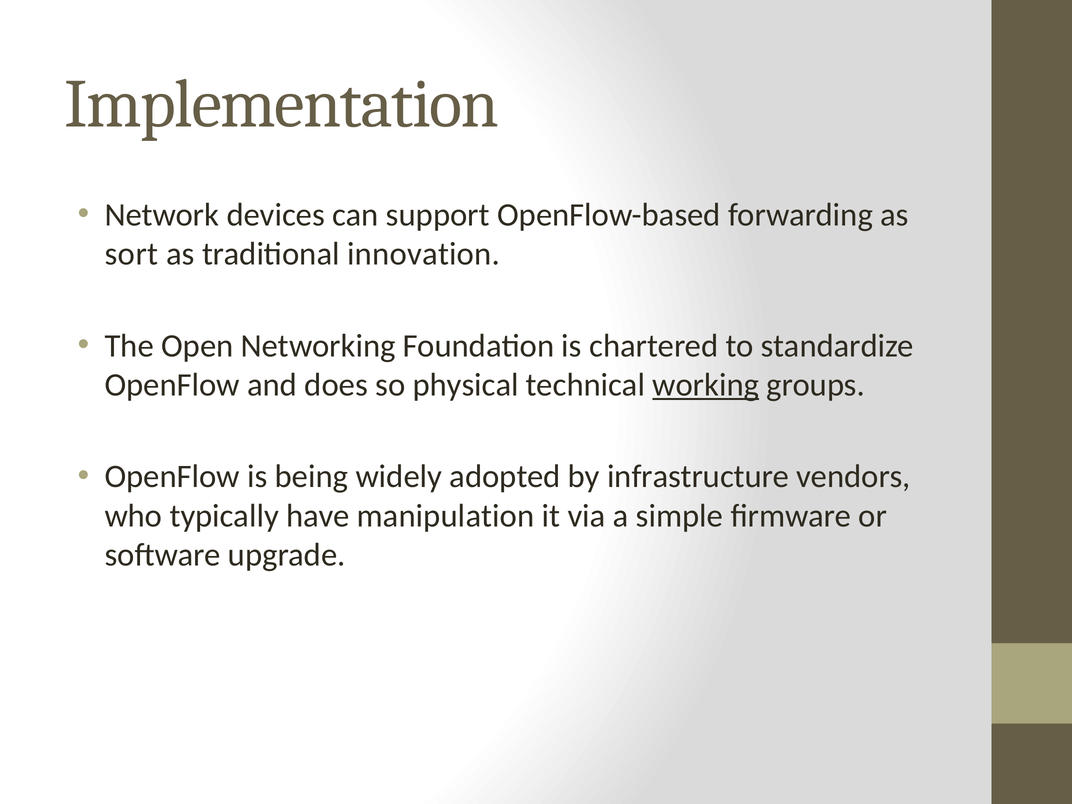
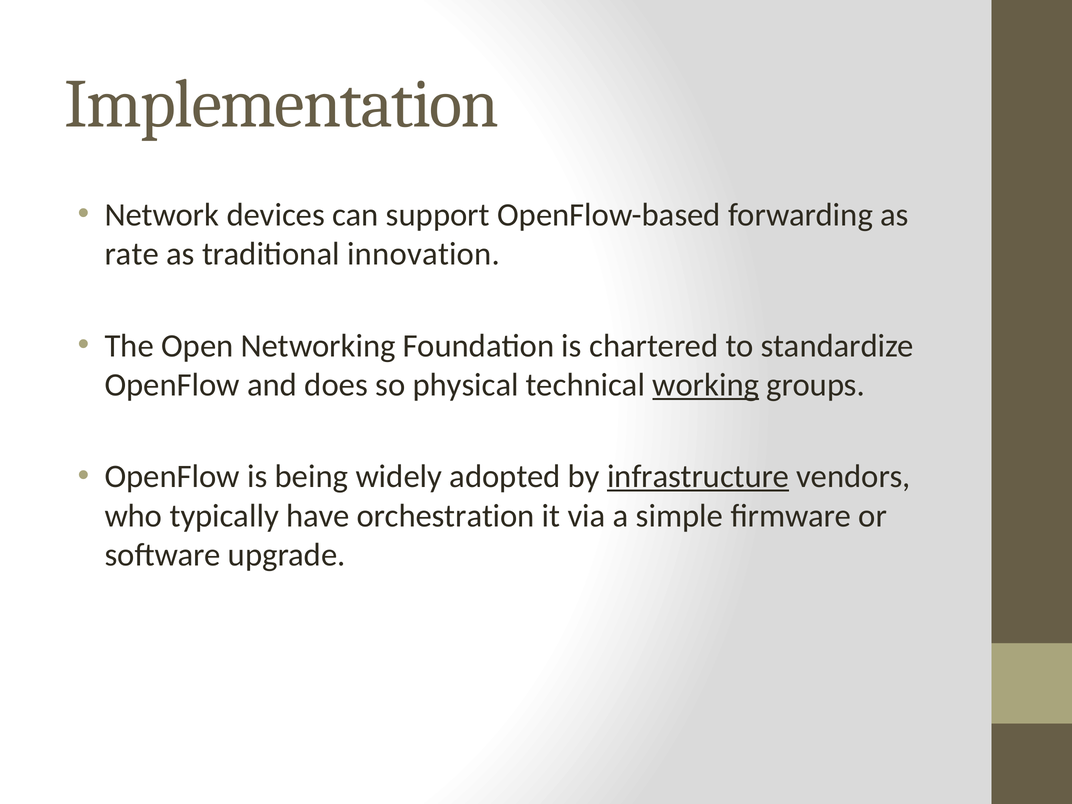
sort: sort -> rate
infrastructure underline: none -> present
manipulation: manipulation -> orchestration
